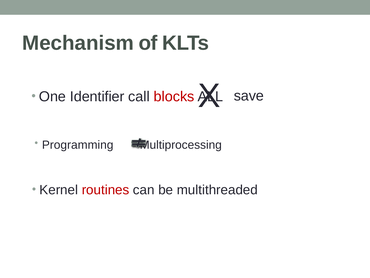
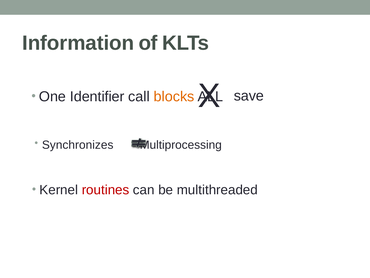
Mechanism: Mechanism -> Information
blocks colour: red -> orange
Programming: Programming -> Synchronizes
